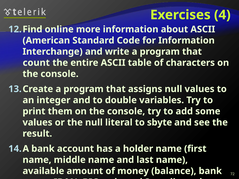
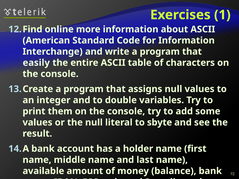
4: 4 -> 1
count: count -> easily
